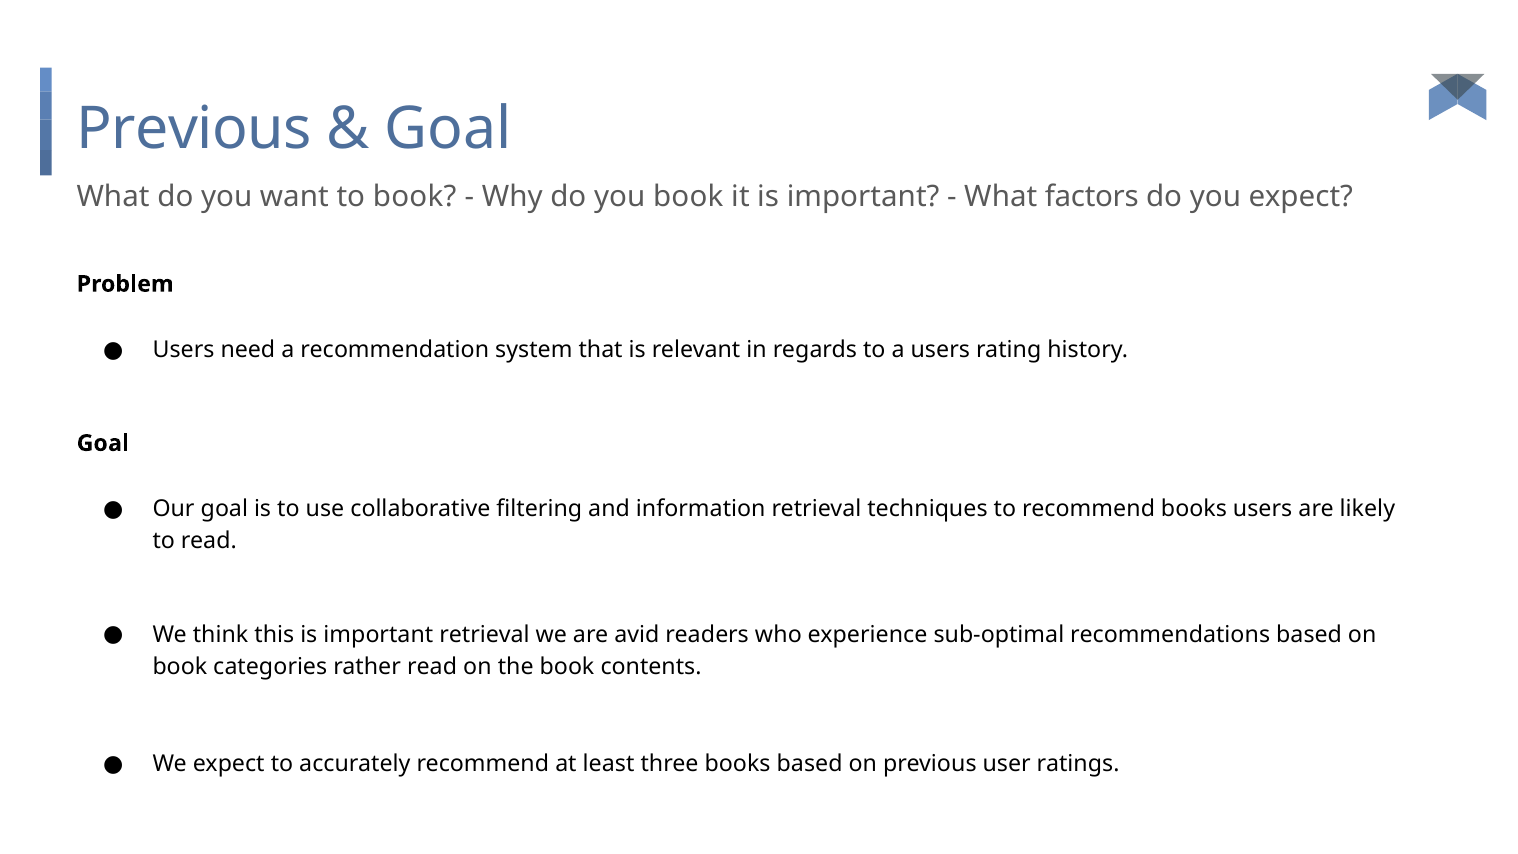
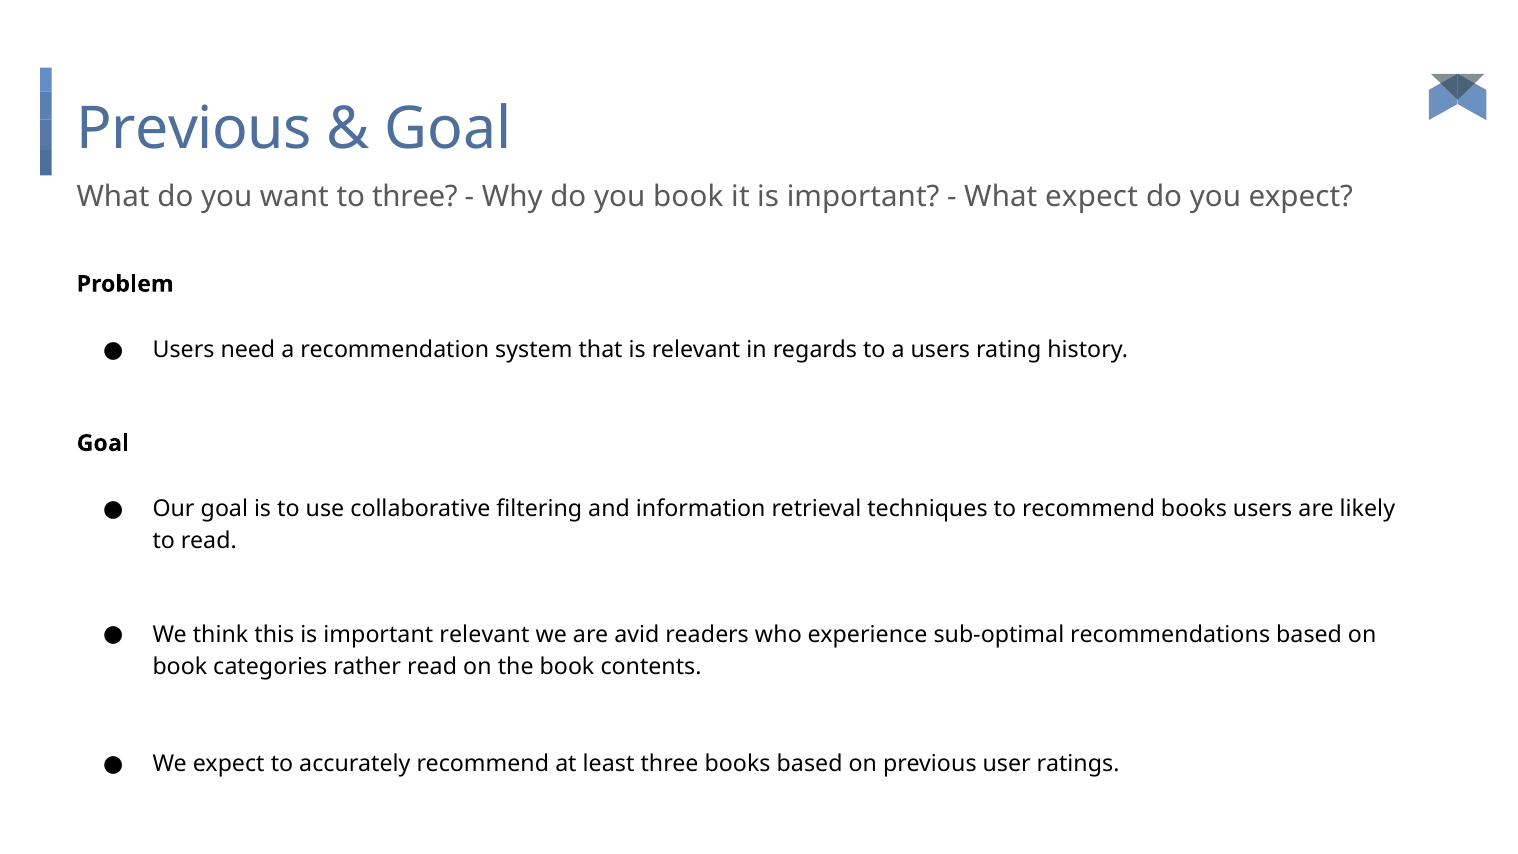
to book: book -> three
What factors: factors -> expect
important retrieval: retrieval -> relevant
